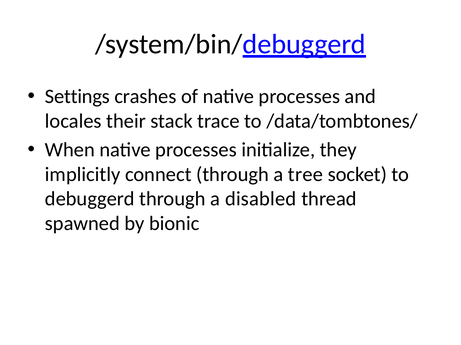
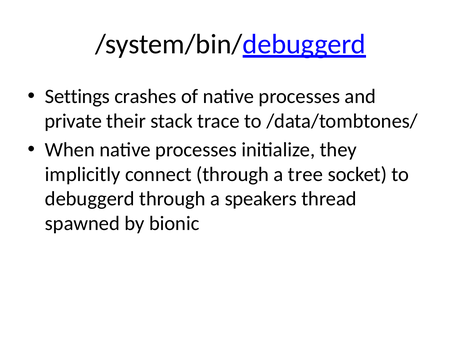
locales: locales -> private
disabled: disabled -> speakers
